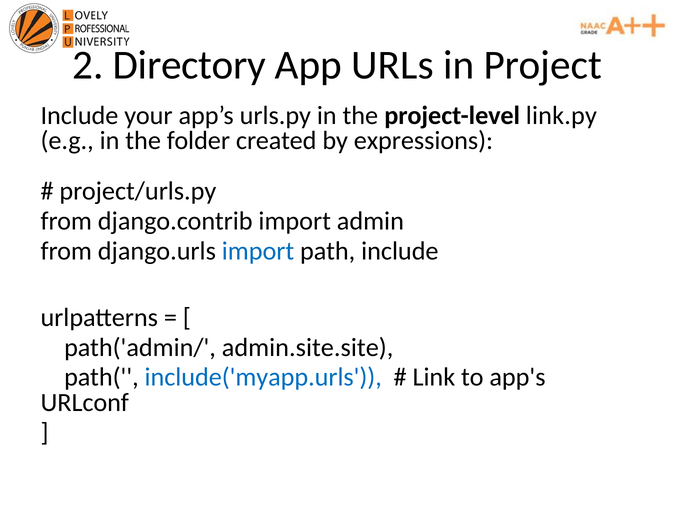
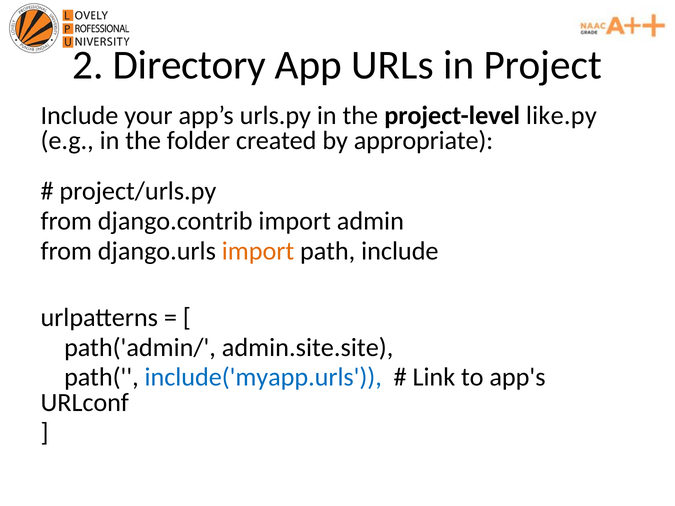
link.py: link.py -> like.py
expressions: expressions -> appropriate
import at (258, 251) colour: blue -> orange
